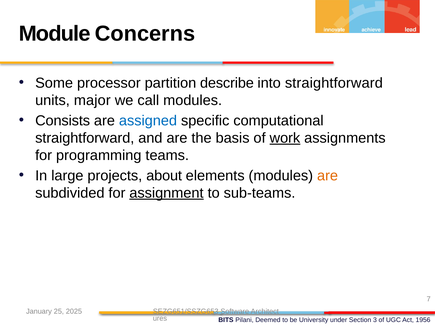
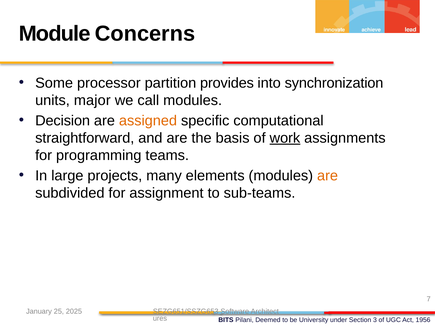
describe: describe -> provides
into straightforward: straightforward -> synchronization
Consists: Consists -> Decision
assigned colour: blue -> orange
about: about -> many
assignment underline: present -> none
